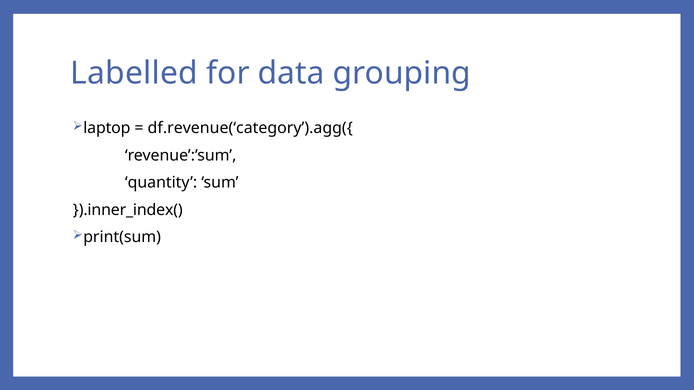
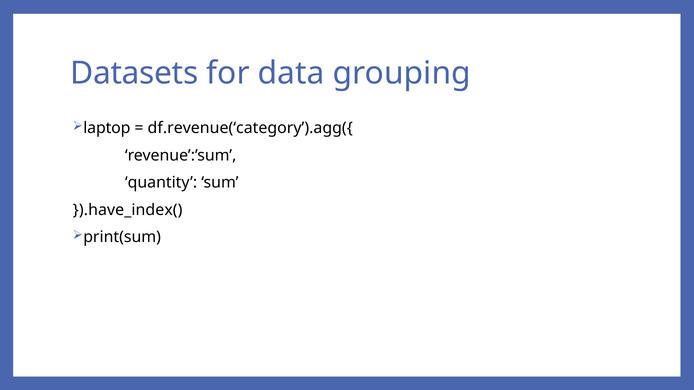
Labelled: Labelled -> Datasets
}).inner_index(: }).inner_index( -> }).have_index(
